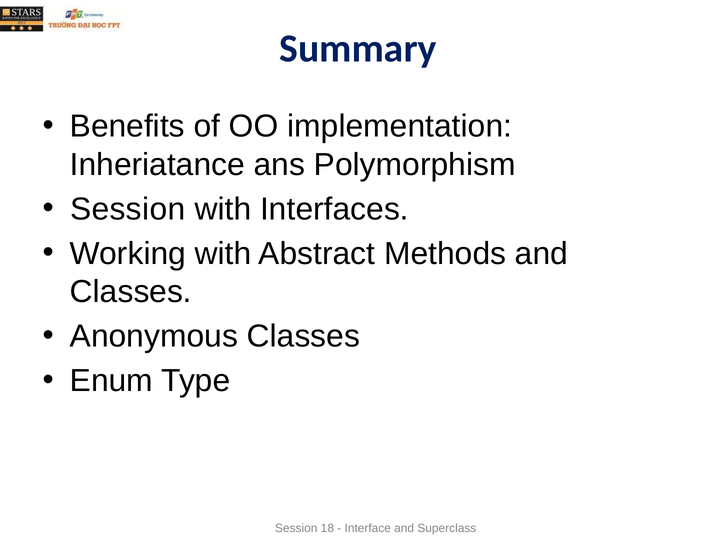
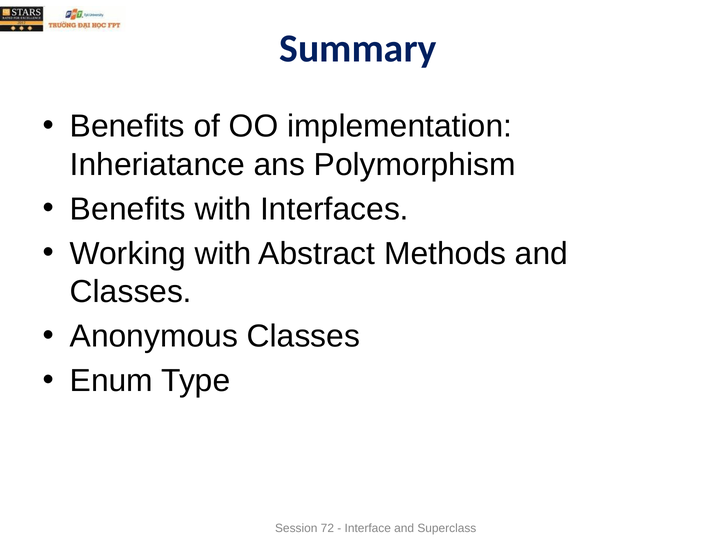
Session at (128, 209): Session -> Benefits
18: 18 -> 72
